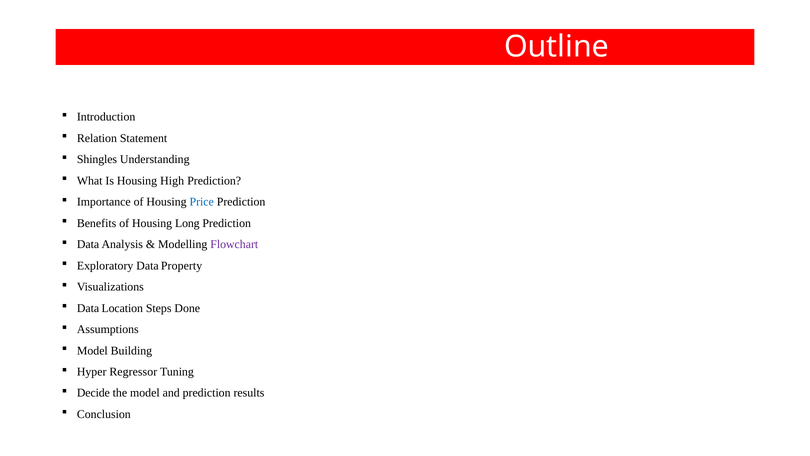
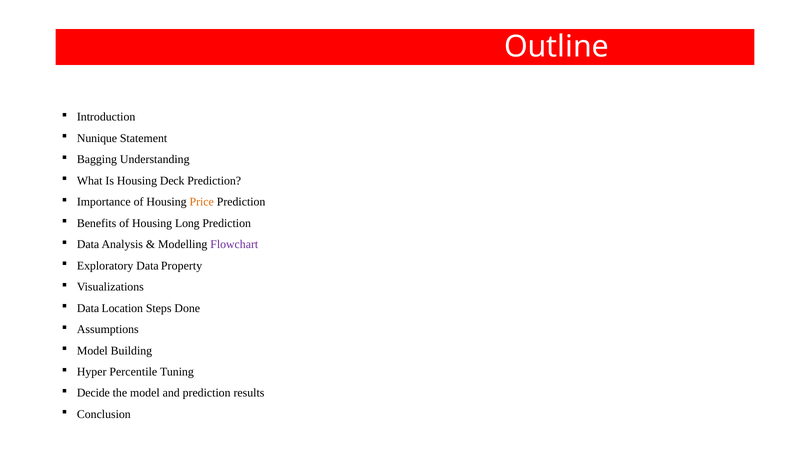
Relation: Relation -> Nunique
Shingles: Shingles -> Bagging
High: High -> Deck
Price colour: blue -> orange
Regressor: Regressor -> Percentile
